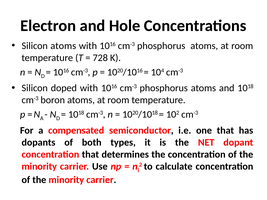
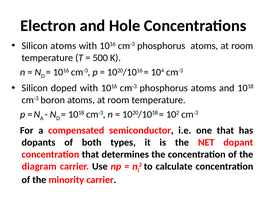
728: 728 -> 500
minority at (39, 167): minority -> diagram
